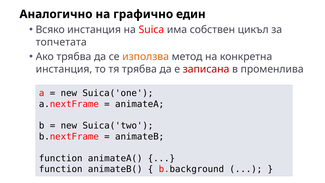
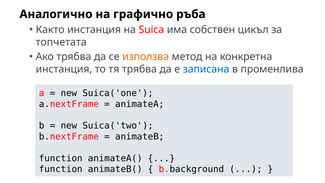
един: един -> ръба
Всяко: Всяко -> Както
записана colour: red -> blue
